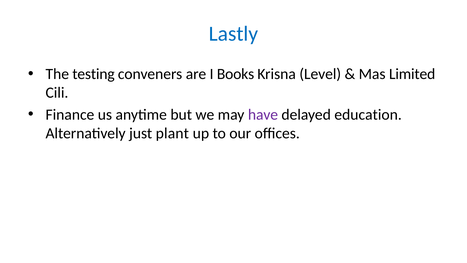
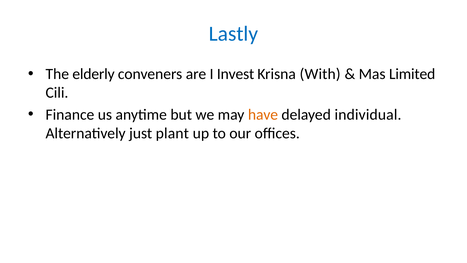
testing: testing -> elderly
Books: Books -> Invest
Level: Level -> With
have colour: purple -> orange
education: education -> individual
